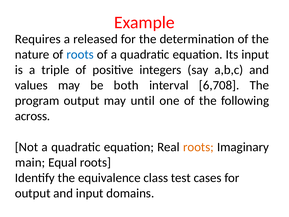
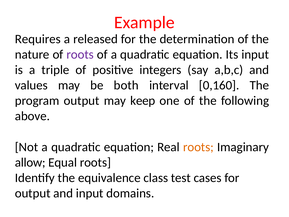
roots at (80, 54) colour: blue -> purple
6,708: 6,708 -> 0,160
until: until -> keep
across: across -> above
main: main -> allow
